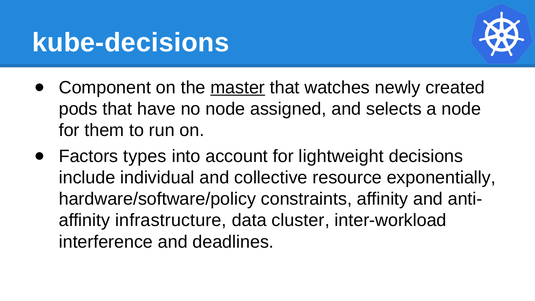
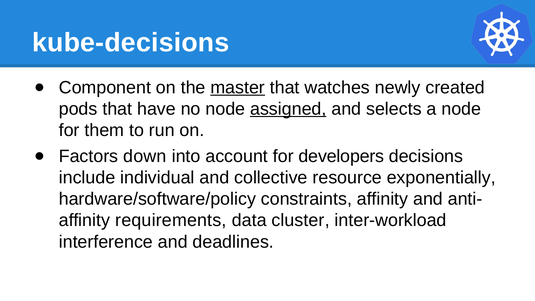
assigned underline: none -> present
types: types -> down
lightweight: lightweight -> developers
infrastructure: infrastructure -> requirements
